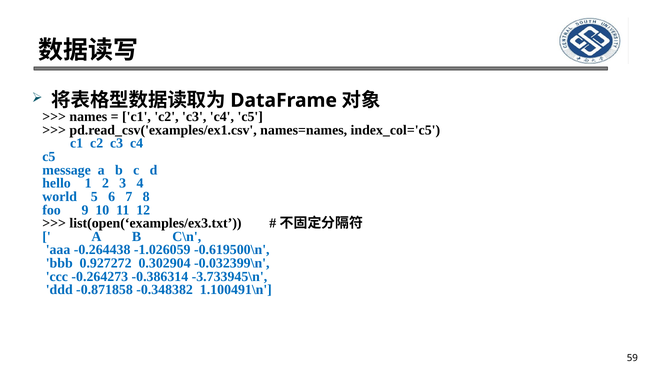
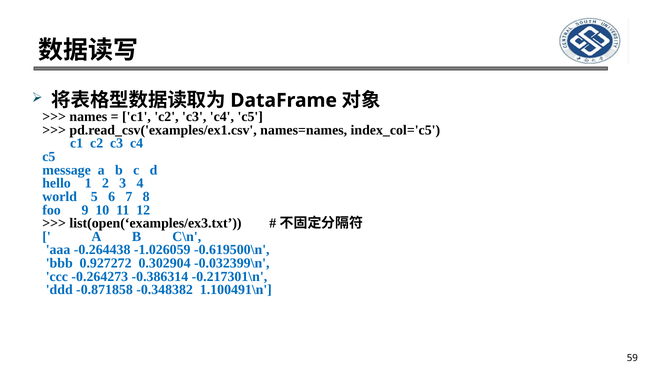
-3.733945\n: -3.733945\n -> -0.217301\n
